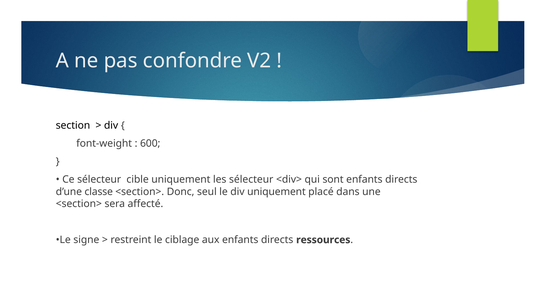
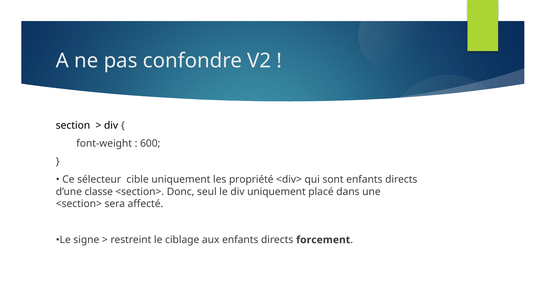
les sélecteur: sélecteur -> propriété
ressources: ressources -> forcement
